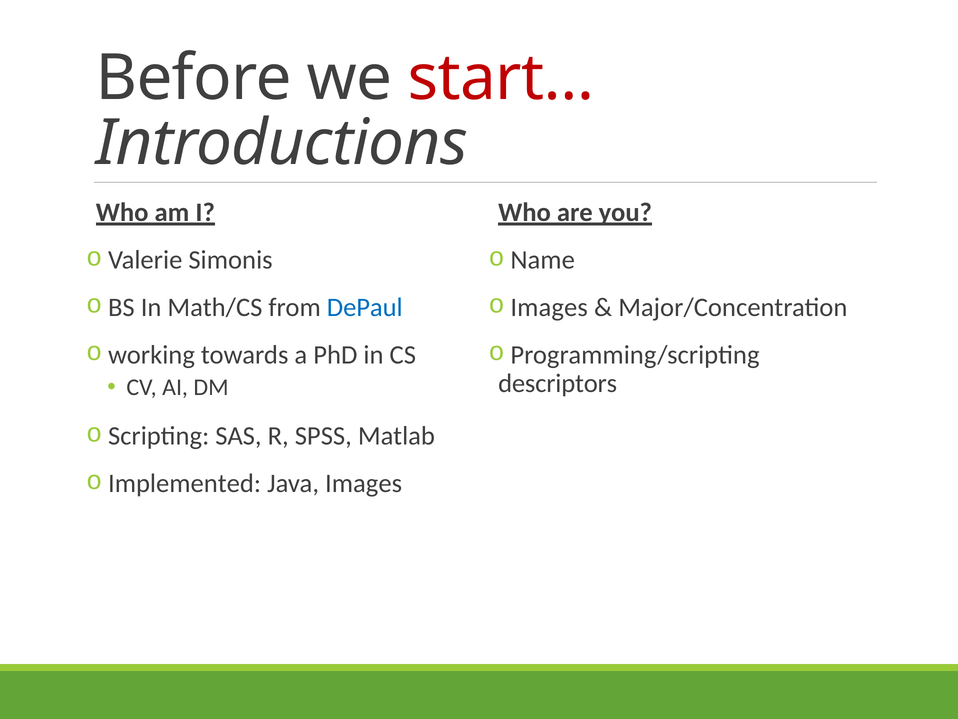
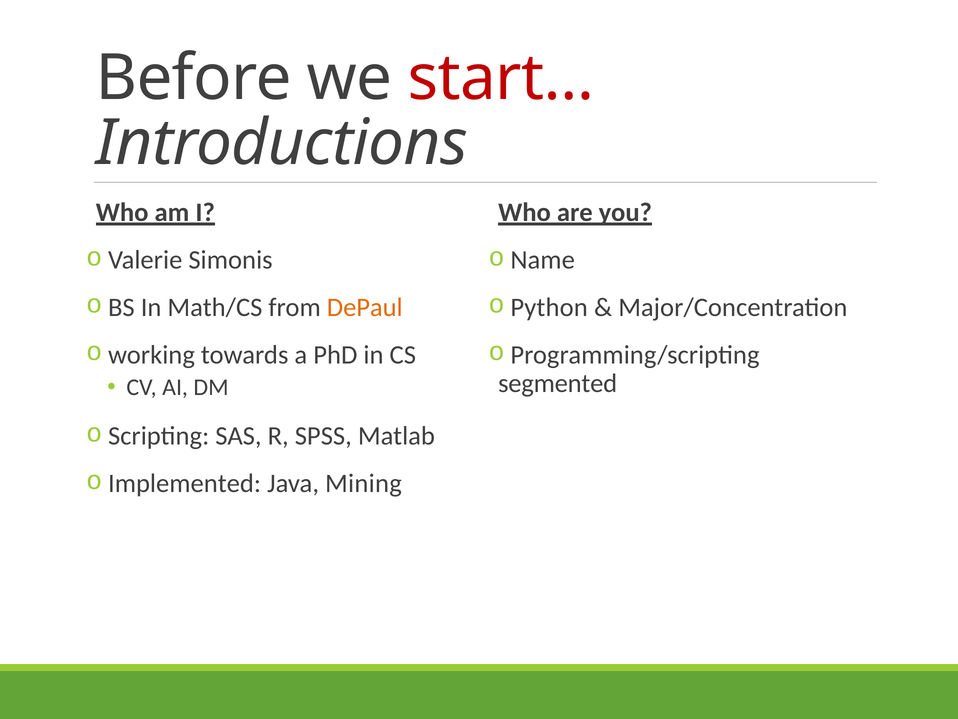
DePaul colour: blue -> orange
Images at (549, 307): Images -> Python
descriptors: descriptors -> segmented
Java Images: Images -> Mining
